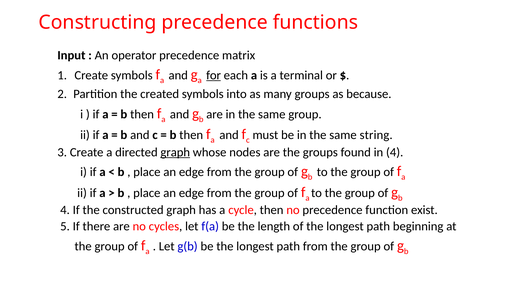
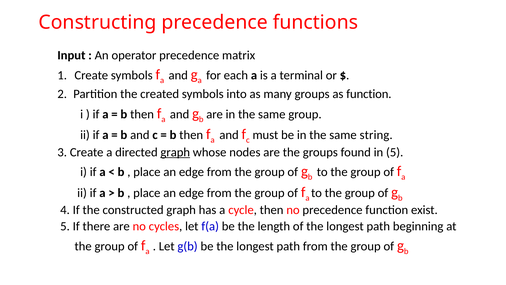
for underline: present -> none
as because: because -> function
in 4: 4 -> 5
